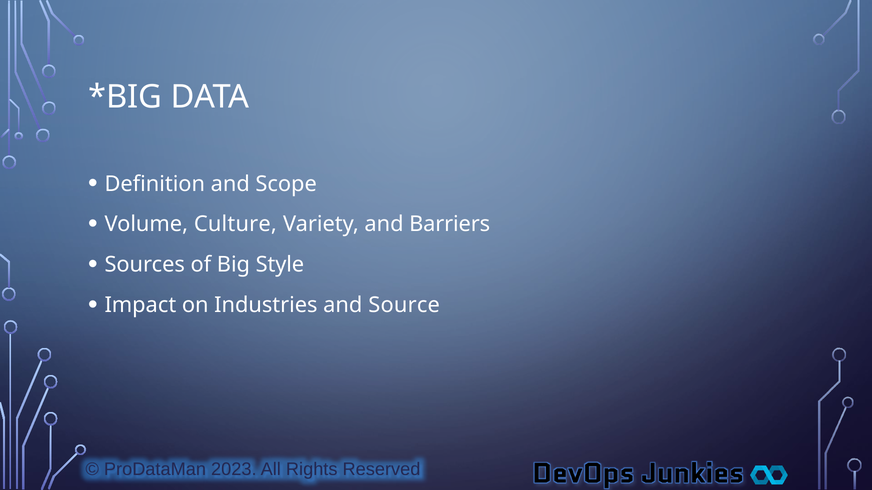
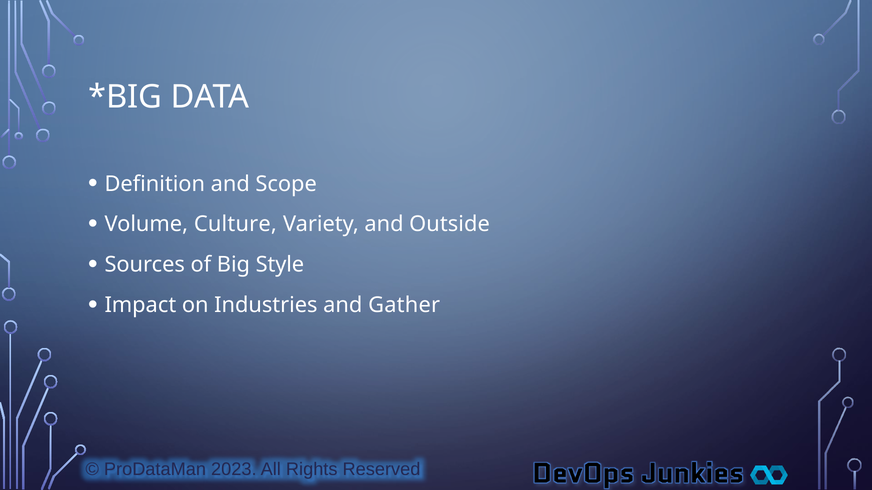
Barriers: Barriers -> Outside
Source: Source -> Gather
